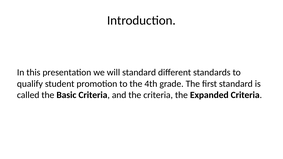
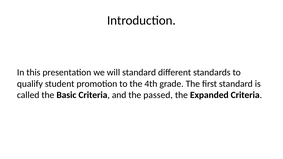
the criteria: criteria -> passed
